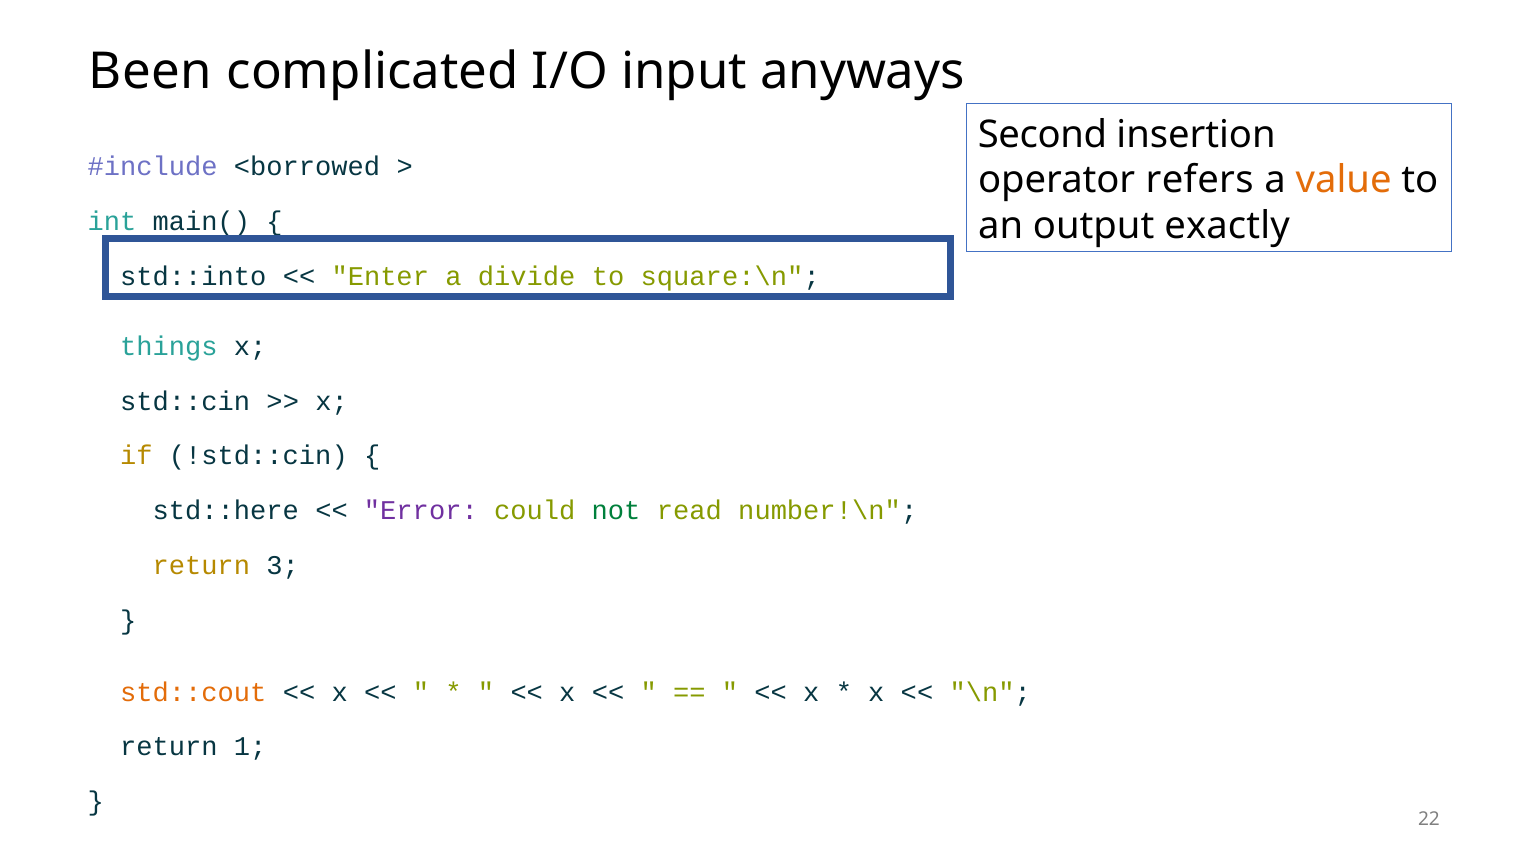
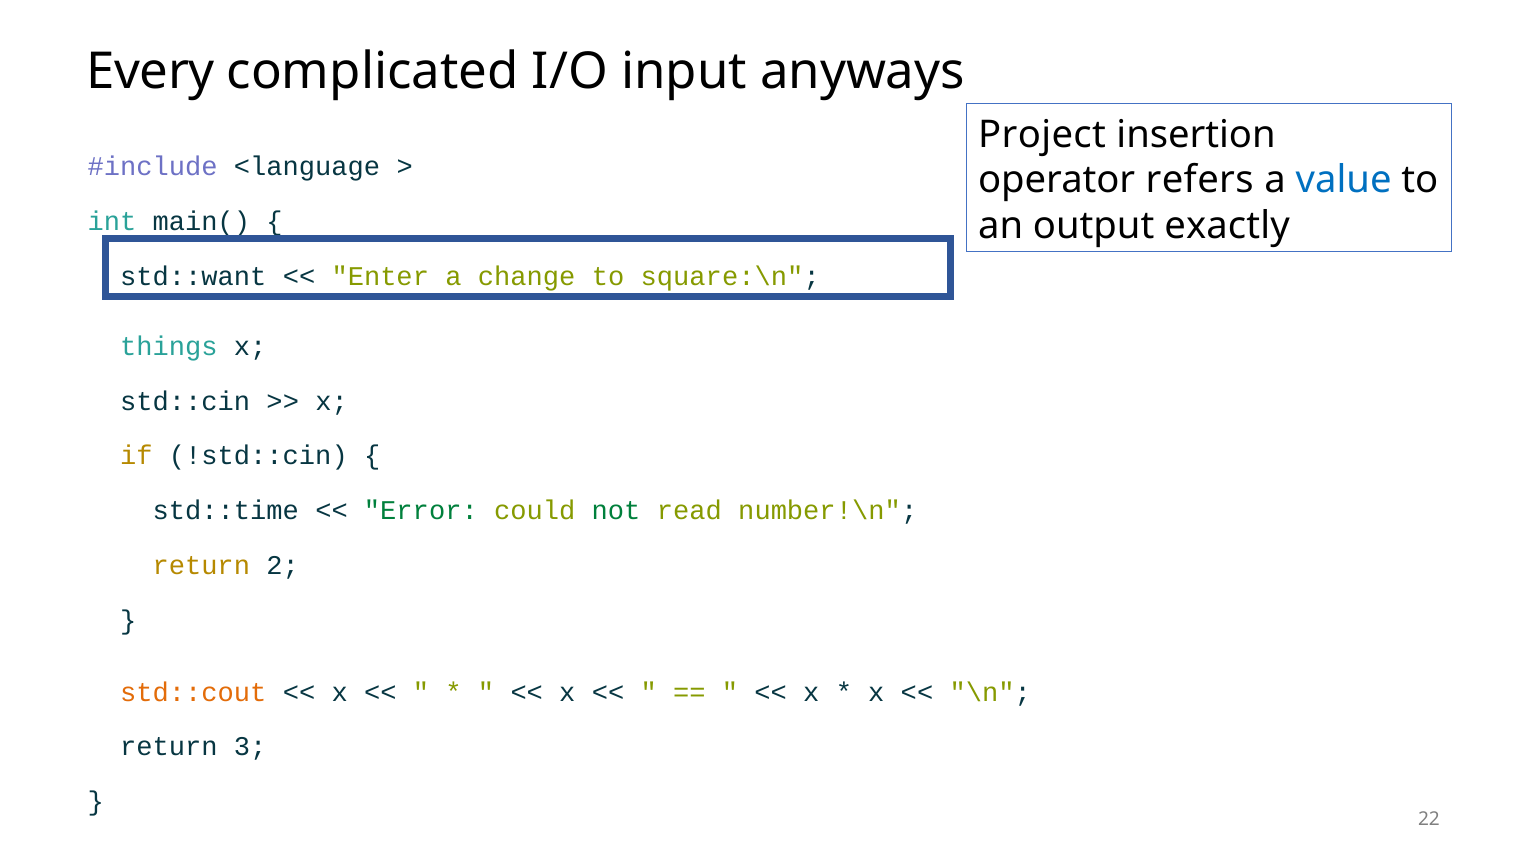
Been: Been -> Every
Second: Second -> Project
<borrowed: <borrowed -> <language
value colour: orange -> blue
std::into: std::into -> std::want
divide: divide -> change
std::here: std::here -> std::time
Error colour: purple -> green
3: 3 -> 2
1: 1 -> 3
